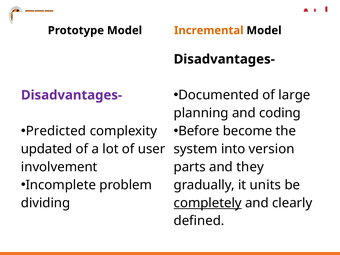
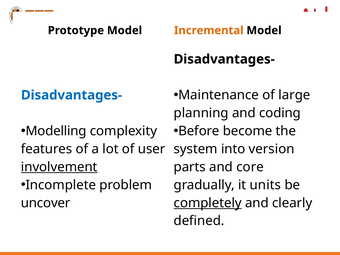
Documented: Documented -> Maintenance
Disadvantages- at (72, 95) colour: purple -> blue
Predicted: Predicted -> Modelling
updated: updated -> features
involvement underline: none -> present
they: they -> core
dividing: dividing -> uncover
